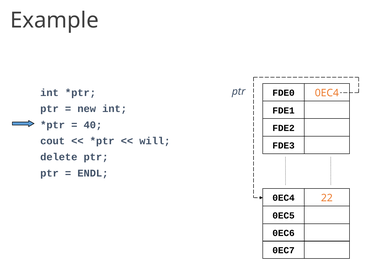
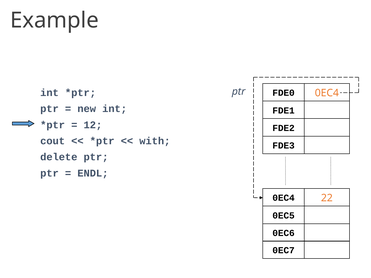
40: 40 -> 12
will: will -> with
